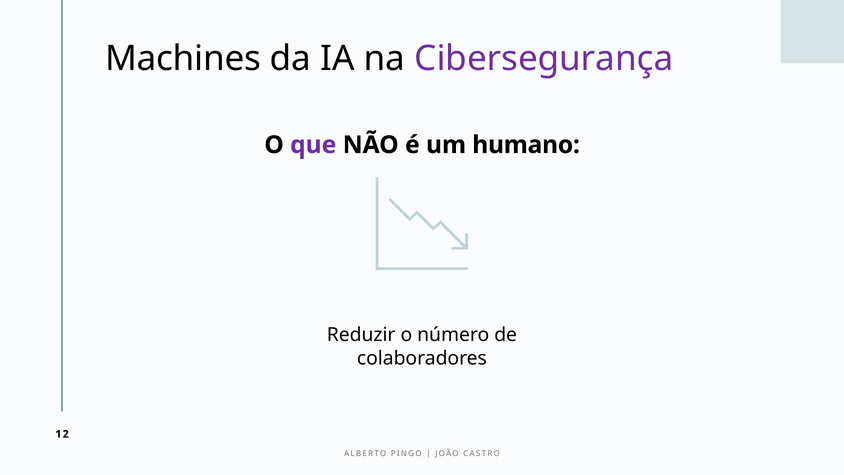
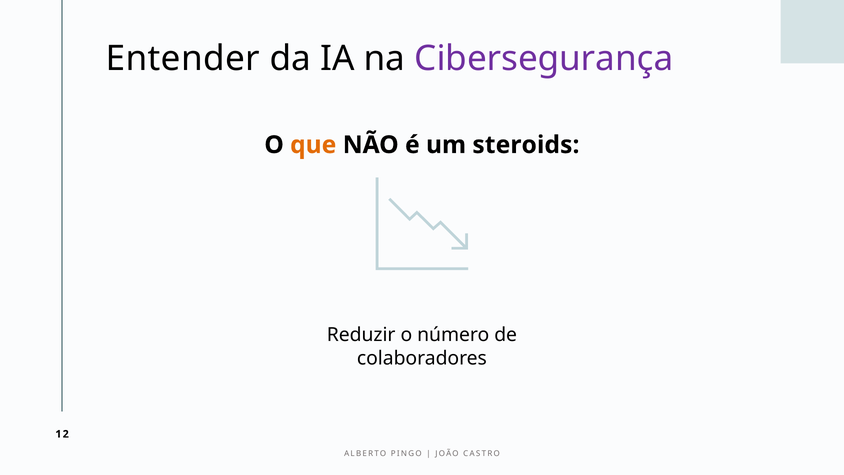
Machines: Machines -> Entender
que colour: purple -> orange
humano: humano -> steroids
